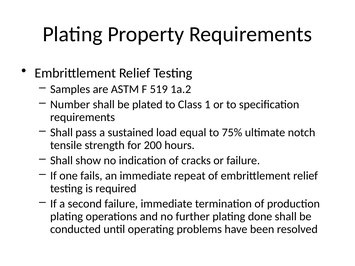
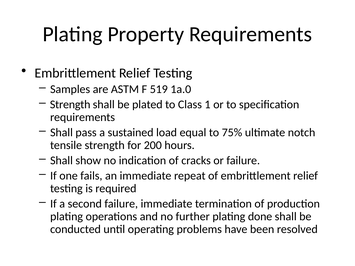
1a.2: 1a.2 -> 1a.0
Number at (70, 104): Number -> Strength
